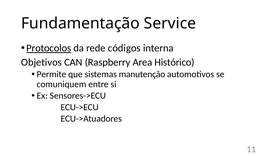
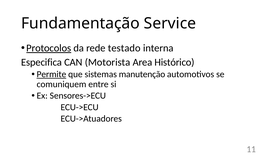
códigos: códigos -> testado
Objetivos: Objetivos -> Especifica
Raspberry: Raspberry -> Motorista
Permite underline: none -> present
